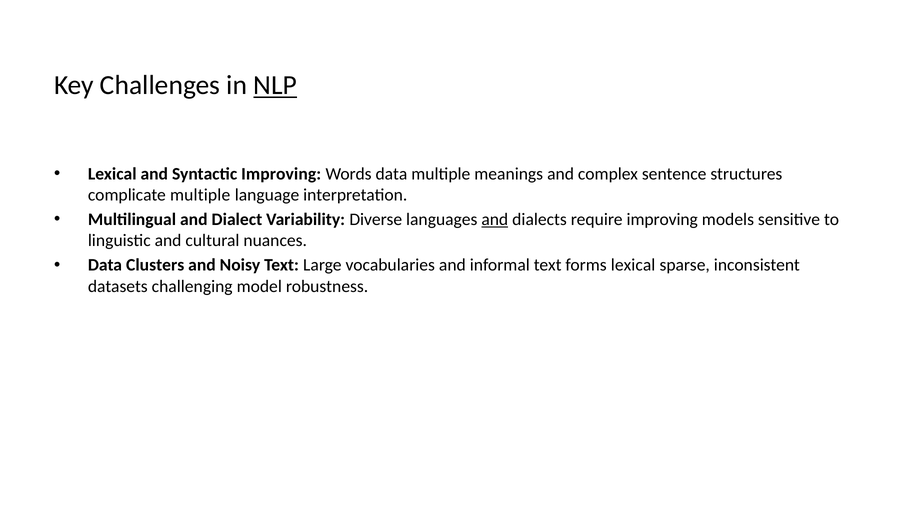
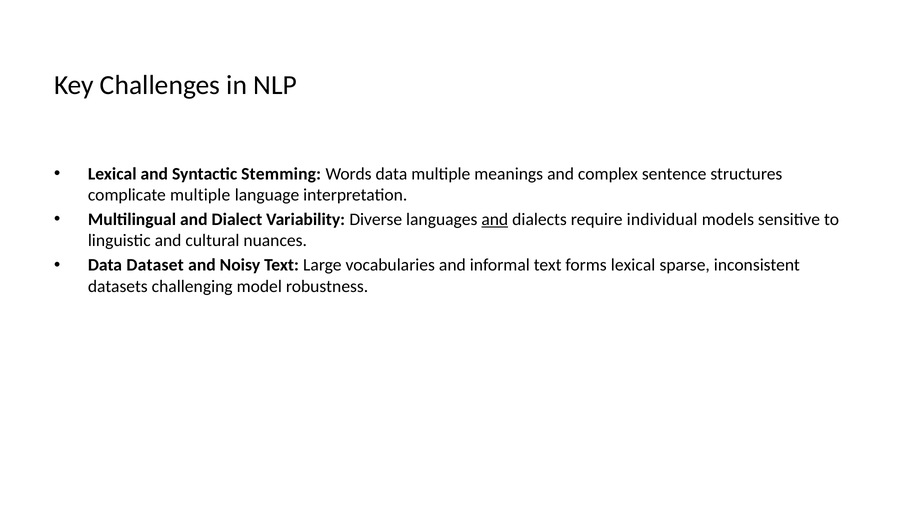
NLP underline: present -> none
Syntactic Improving: Improving -> Stemming
require improving: improving -> individual
Clusters: Clusters -> Dataset
